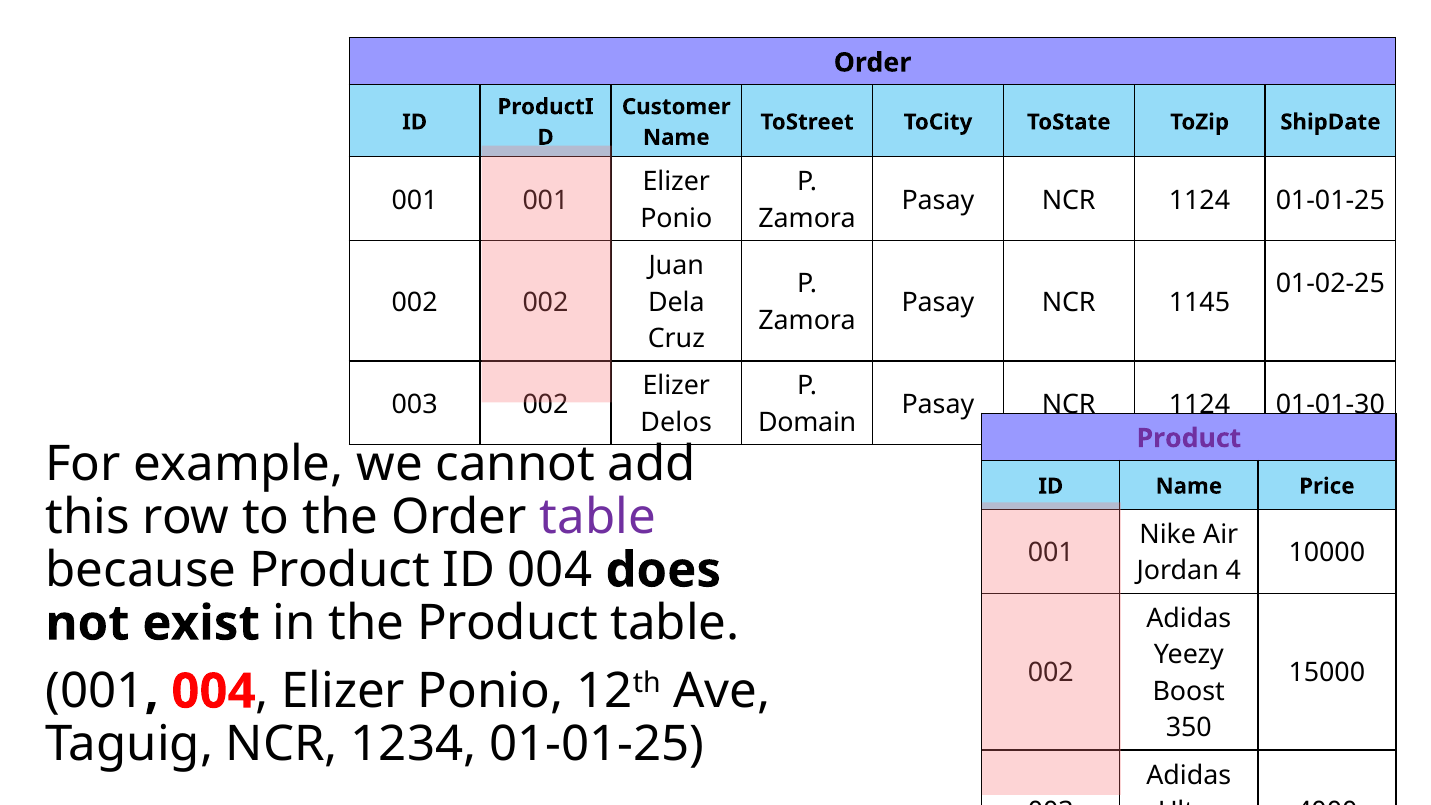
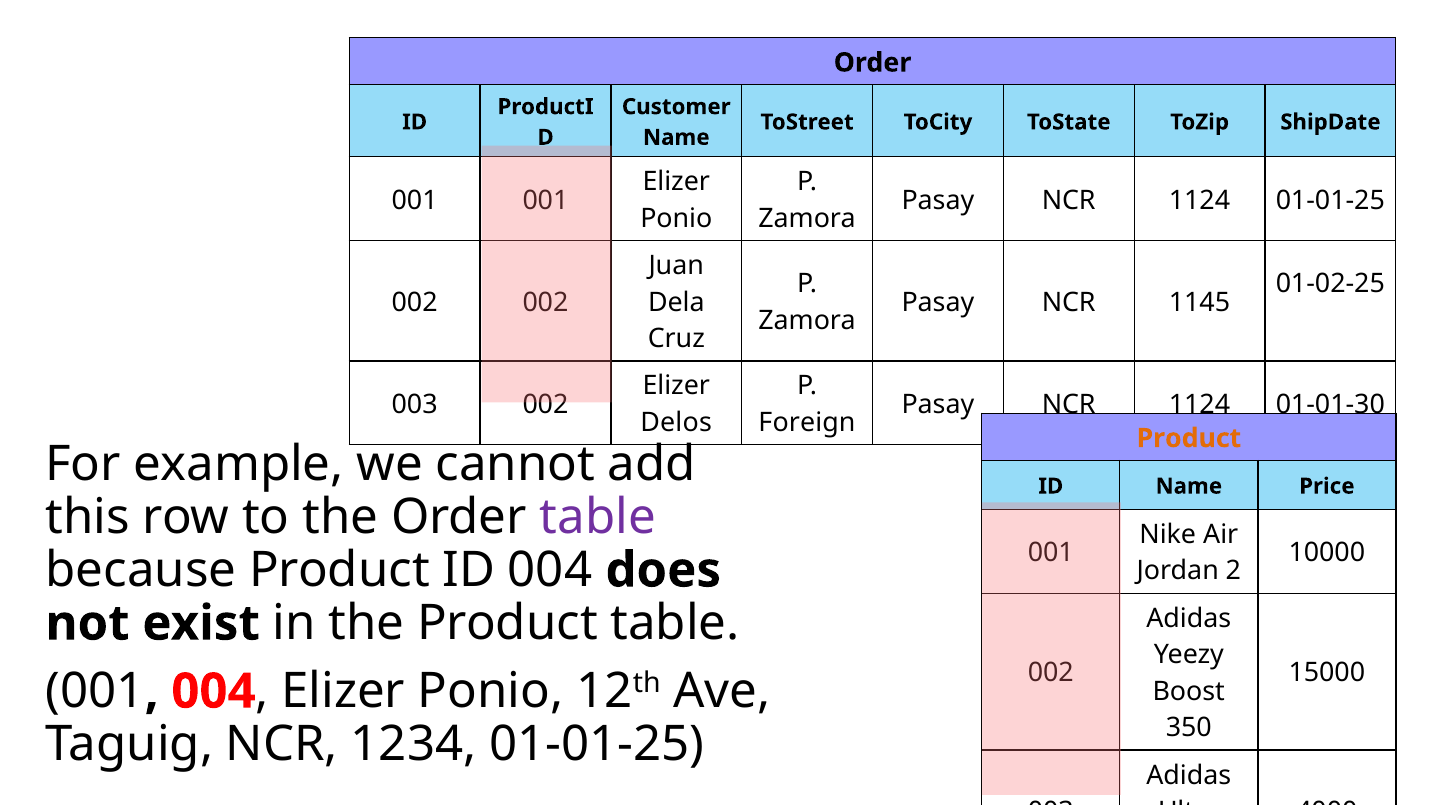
Domain: Domain -> Foreign
Product at (1189, 438) colour: purple -> orange
4: 4 -> 2
